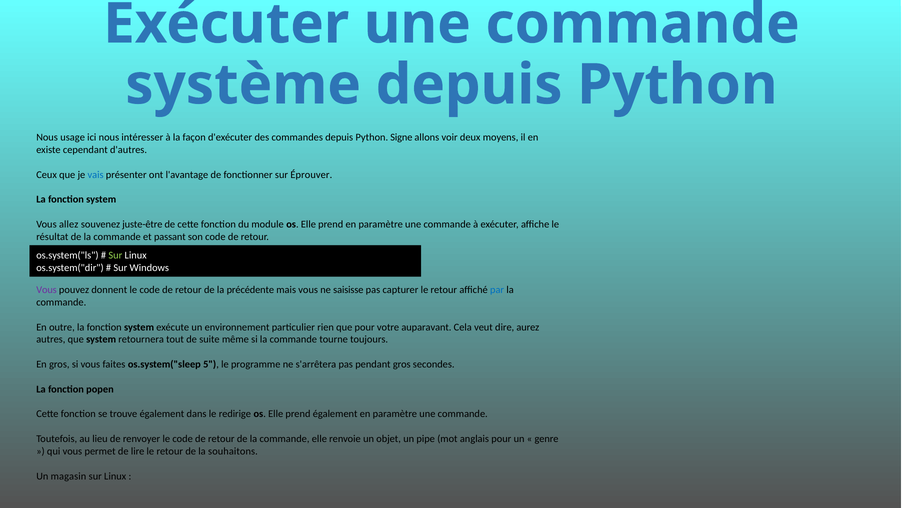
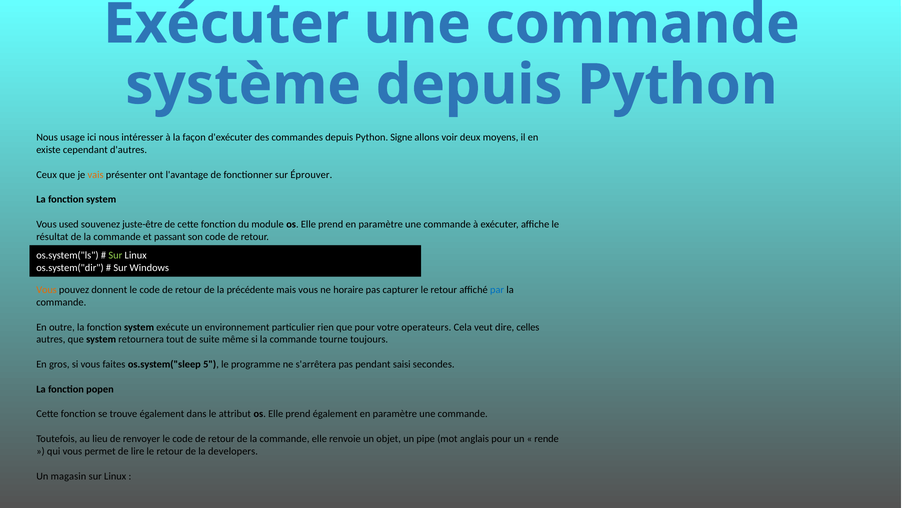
vais colour: blue -> orange
allez: allez -> used
Vous at (47, 290) colour: purple -> orange
saisisse: saisisse -> horaire
auparavant: auparavant -> operateurs
aurez: aurez -> celles
pendant gros: gros -> saisi
redirige: redirige -> attribut
genre: genre -> rende
souhaitons: souhaitons -> developers
